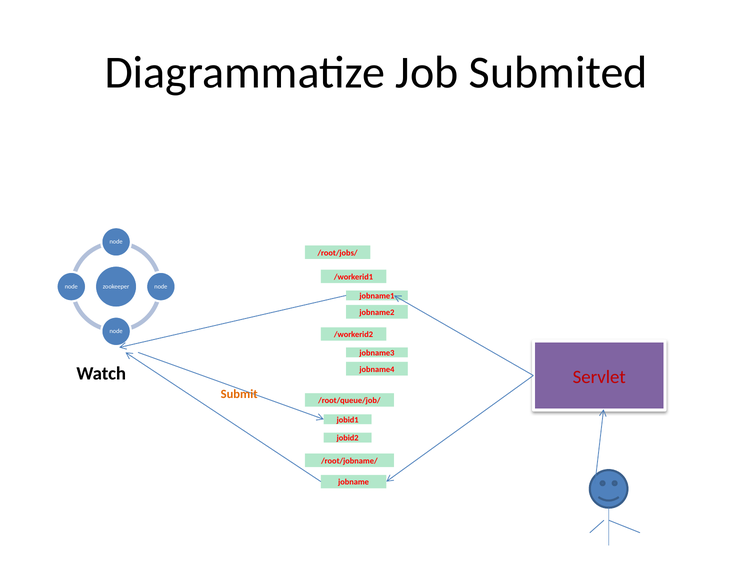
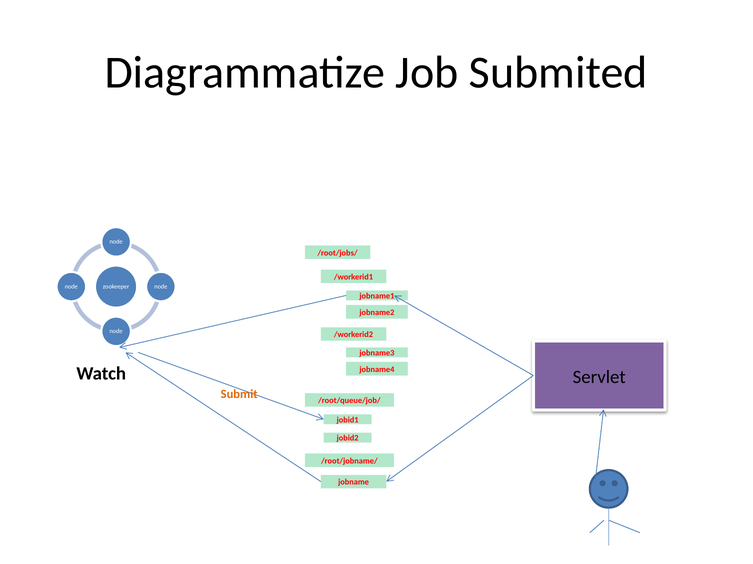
Servlet colour: red -> black
